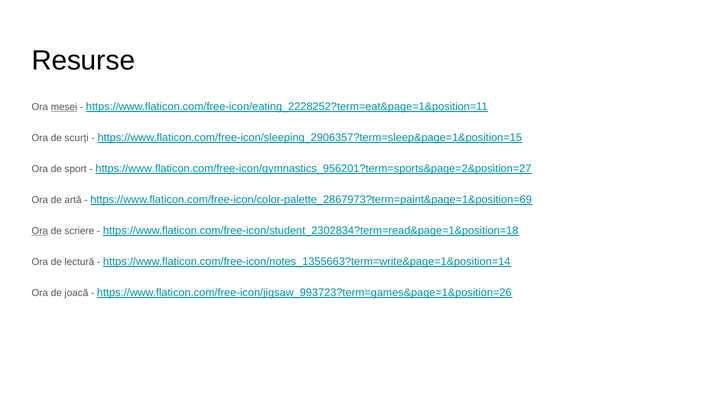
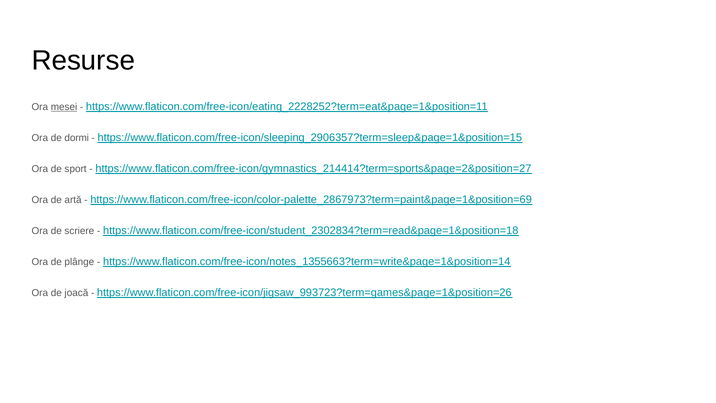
scurți: scurți -> dormi
https://www.flaticon.com/free-icon/gymnastics_956201?term=sports&page=2&position=27: https://www.flaticon.com/free-icon/gymnastics_956201?term=sports&page=2&position=27 -> https://www.flaticon.com/free-icon/gymnastics_214414?term=sports&page=2&position=27
Ora at (40, 231) underline: present -> none
lectură: lectură -> plânge
